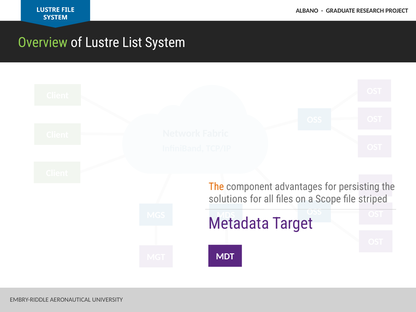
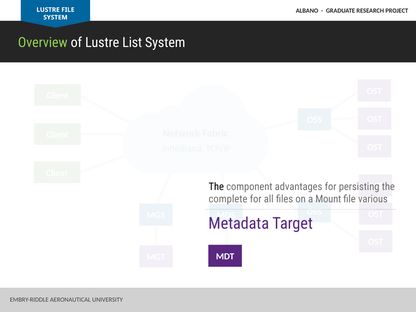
The at (216, 187) colour: orange -> black
solutions: solutions -> complete
Scope: Scope -> Mount
striped: striped -> various
